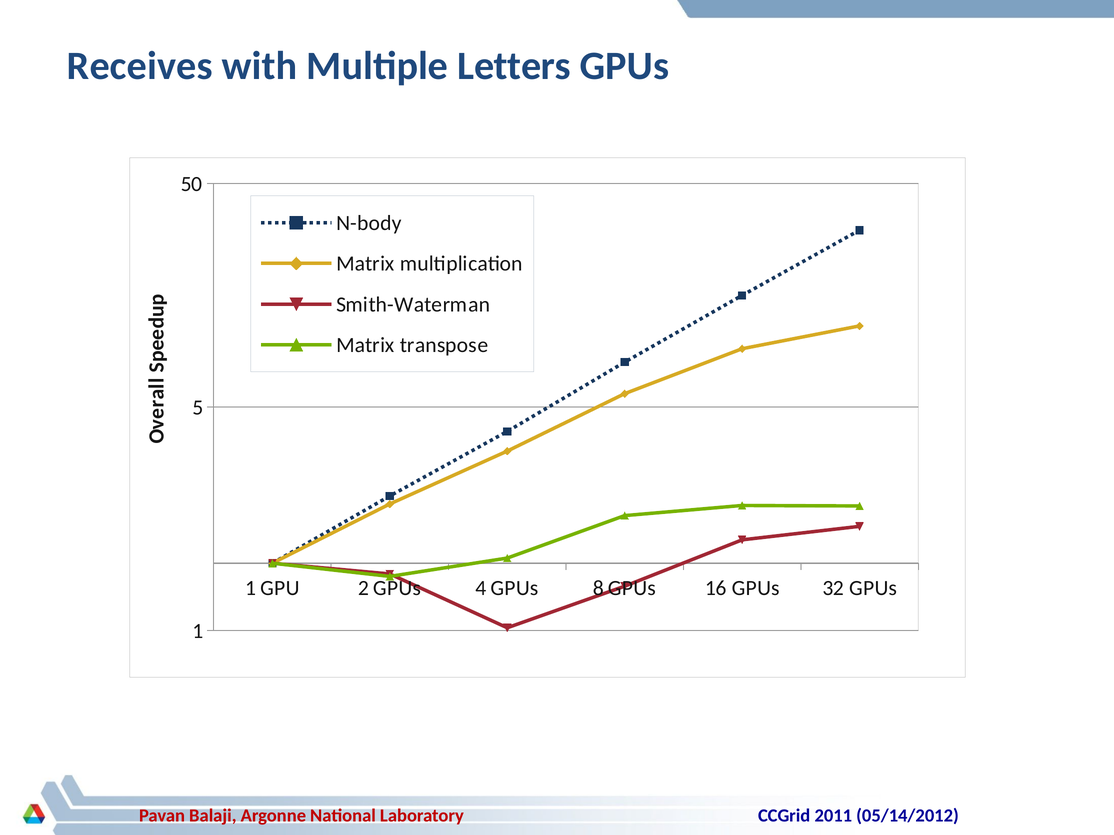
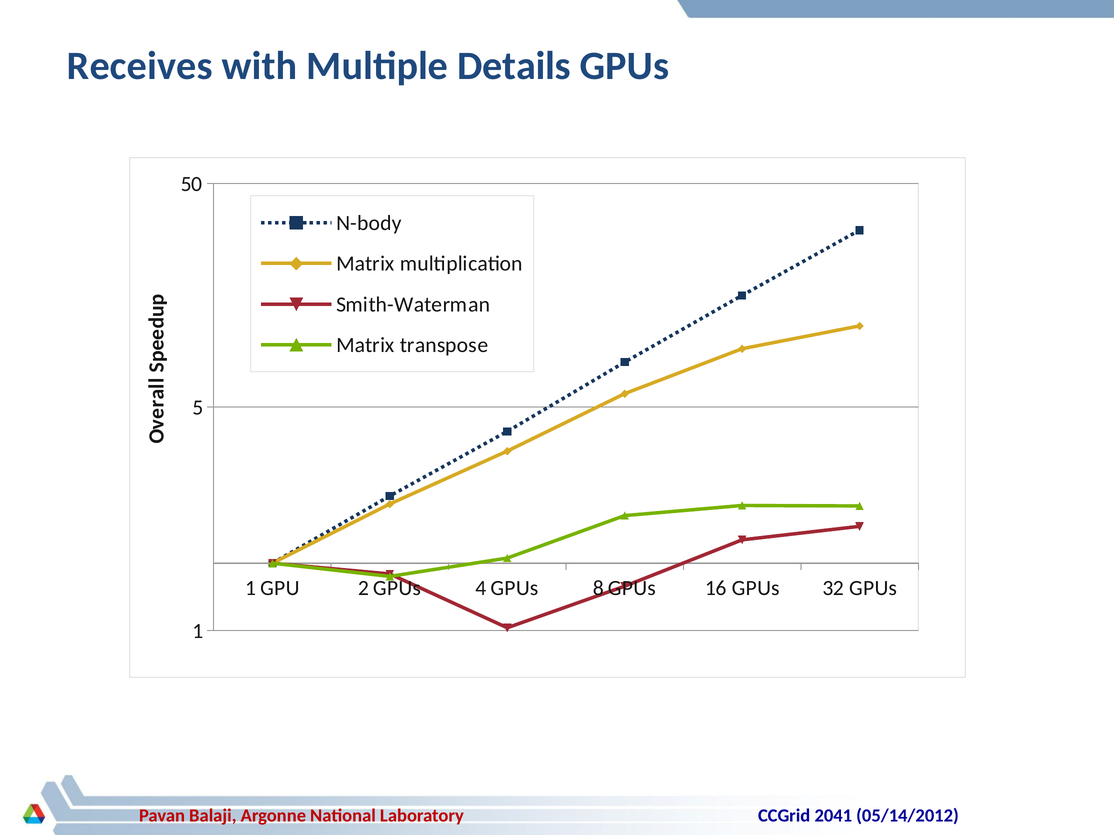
Letters: Letters -> Details
2011: 2011 -> 2041
